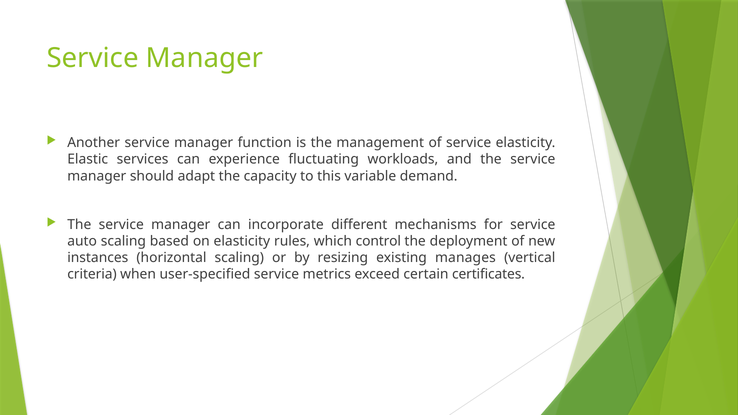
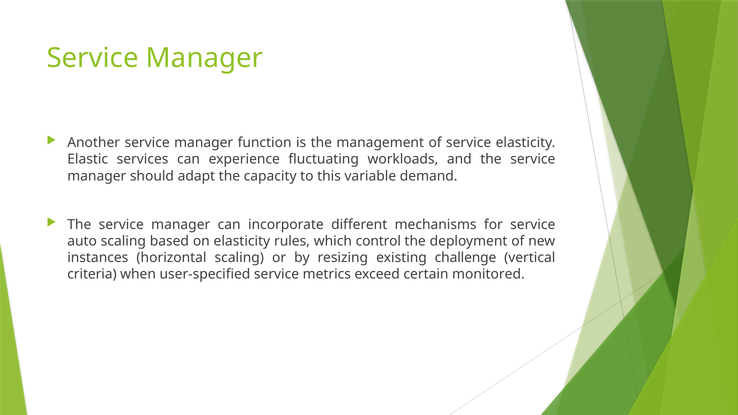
manages: manages -> challenge
certificates: certificates -> monitored
